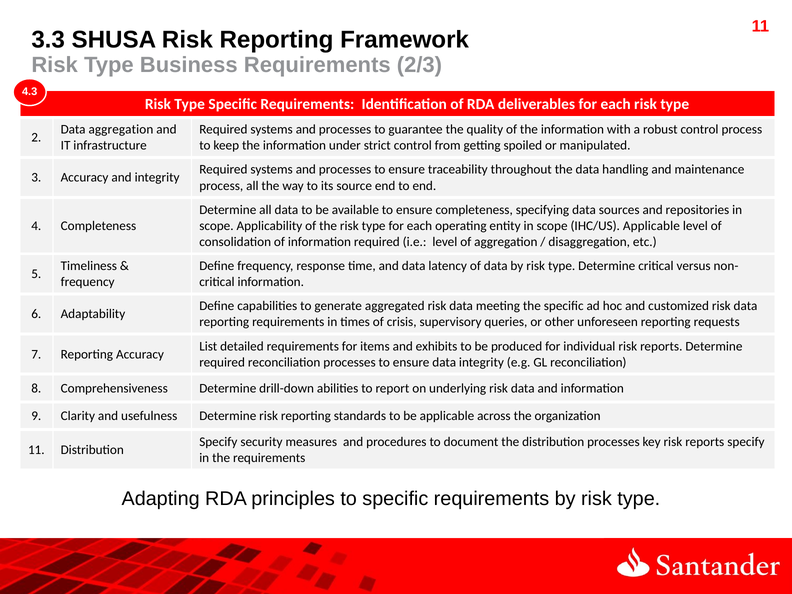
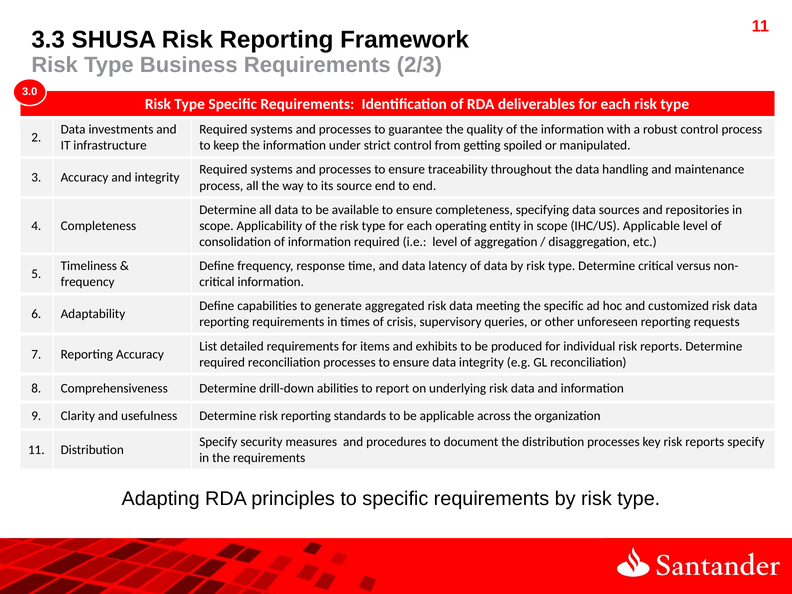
4.3: 4.3 -> 3.0
Data aggregation: aggregation -> investments
